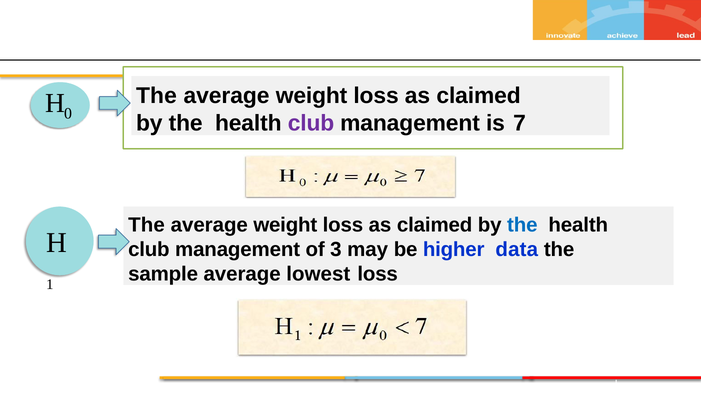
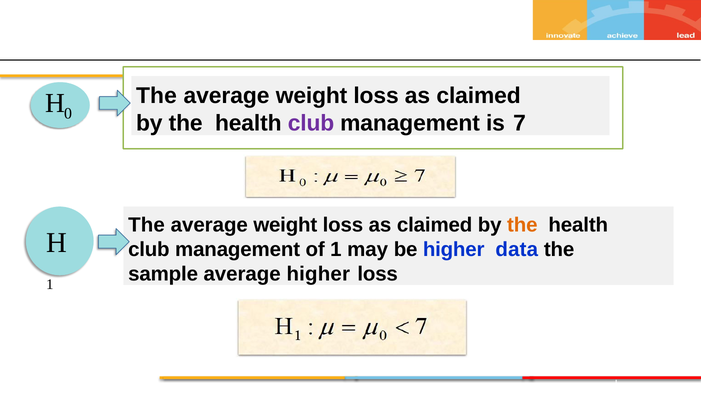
the at (522, 225) colour: blue -> orange
of 3: 3 -> 1
average lowest: lowest -> higher
